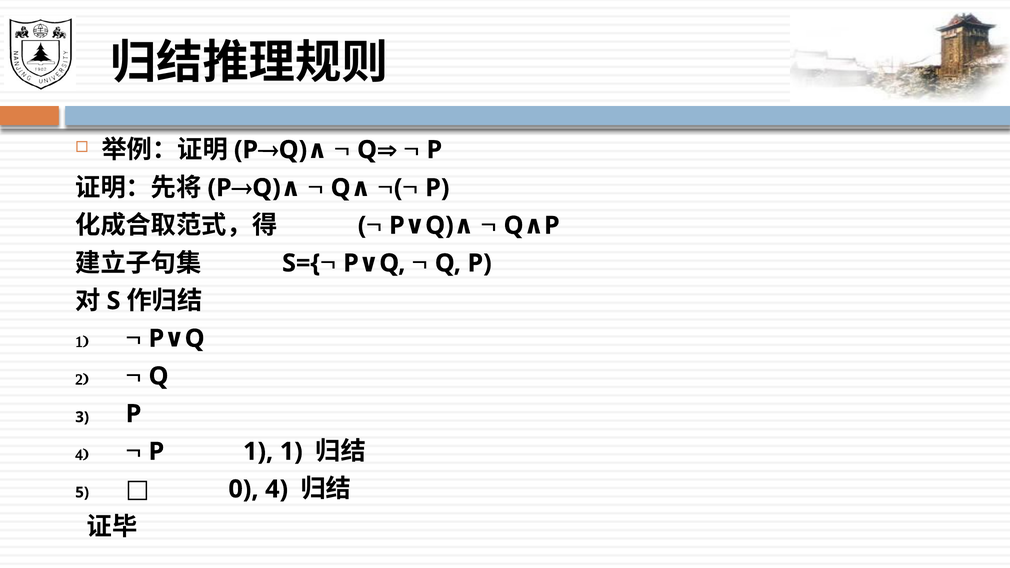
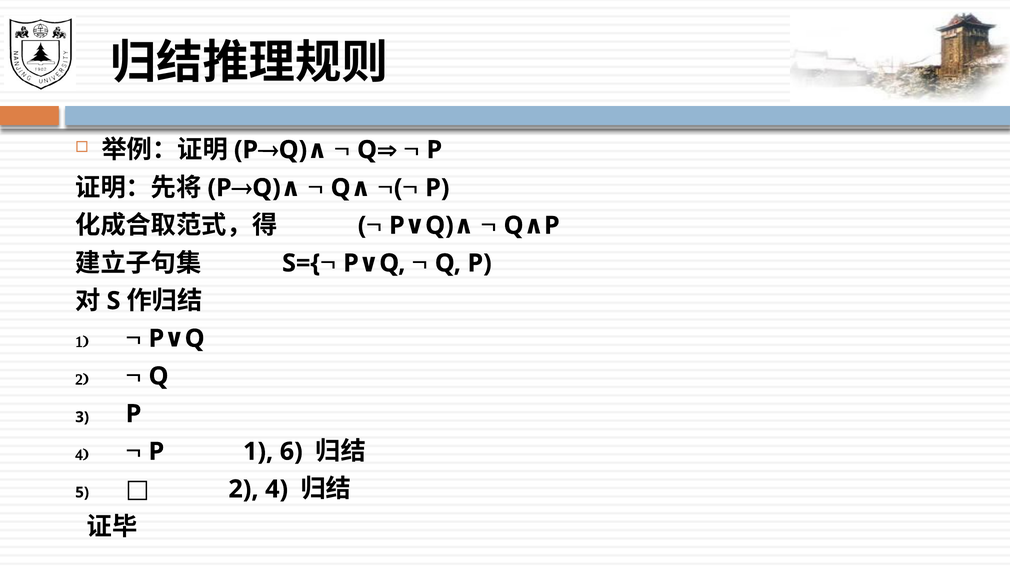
1 1: 1 -> 6
0 at (243, 489): 0 -> 2
